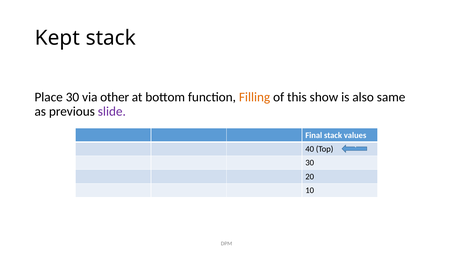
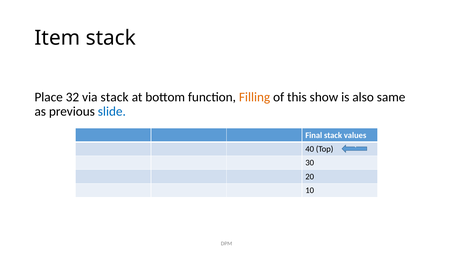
Kept: Kept -> Item
Place 30: 30 -> 32
via other: other -> stack
slide colour: purple -> blue
